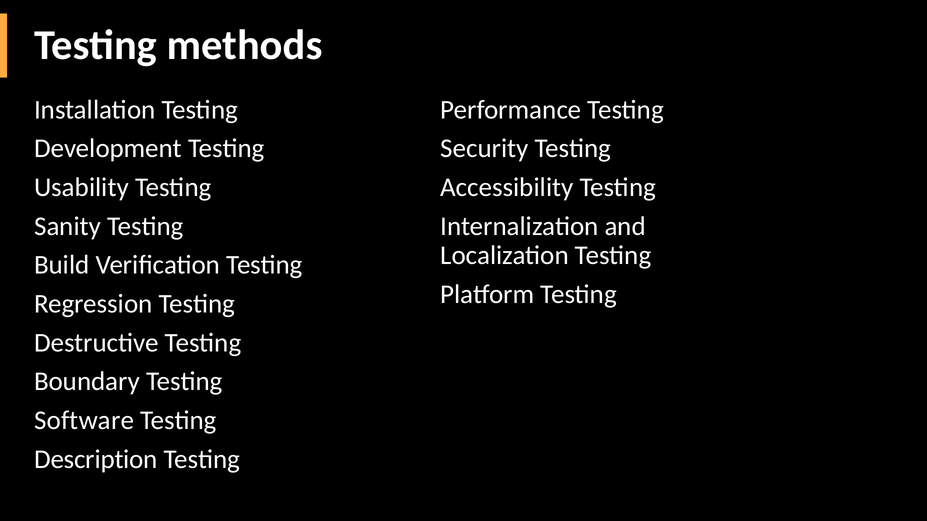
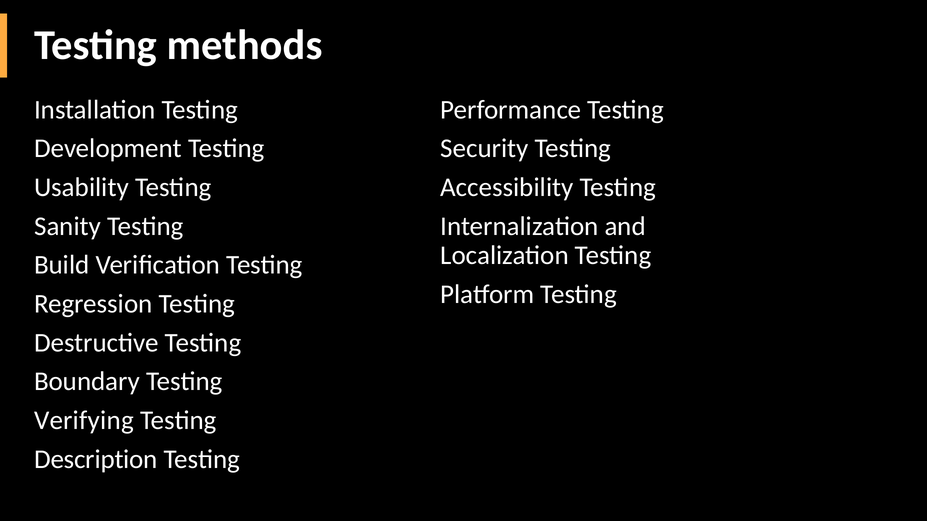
Software: Software -> Verifying
